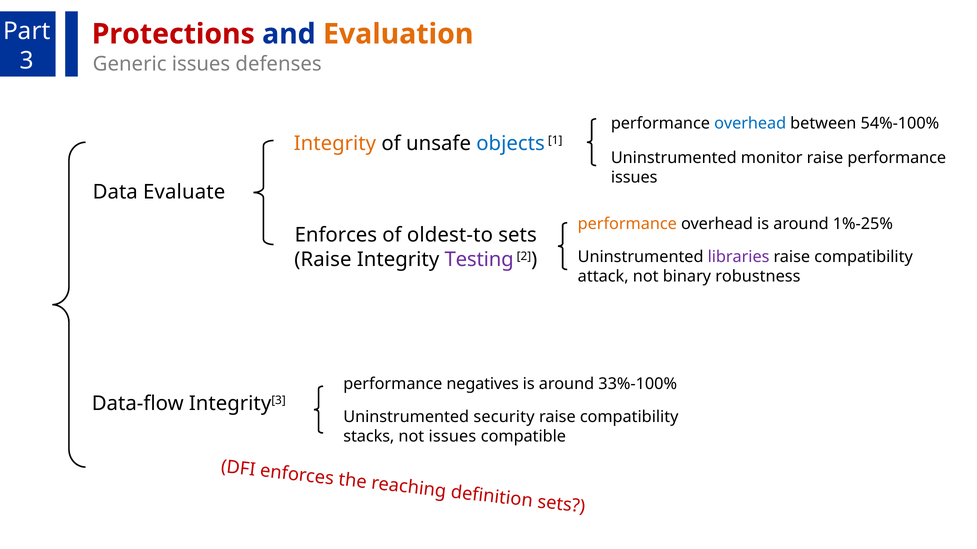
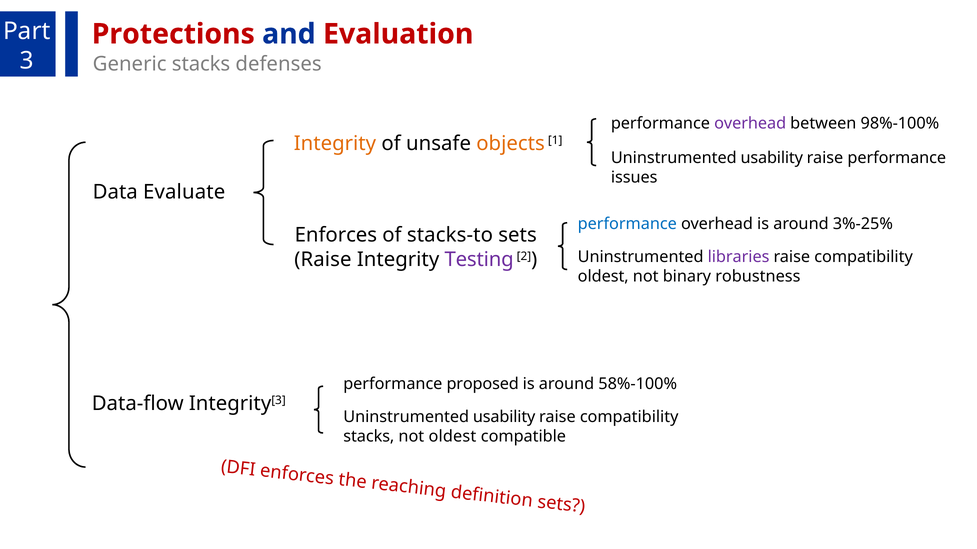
Evaluation colour: orange -> red
Generic issues: issues -> stacks
overhead at (750, 124) colour: blue -> purple
54%-100%: 54%-100% -> 98%-100%
objects colour: blue -> orange
monitor at (772, 158): monitor -> usability
performance at (627, 224) colour: orange -> blue
1%-25%: 1%-25% -> 3%-25%
oldest-to: oldest-to -> stacks-to
attack at (603, 277): attack -> oldest
negatives: negatives -> proposed
33%-100%: 33%-100% -> 58%-100%
security at (504, 417): security -> usability
not issues: issues -> oldest
